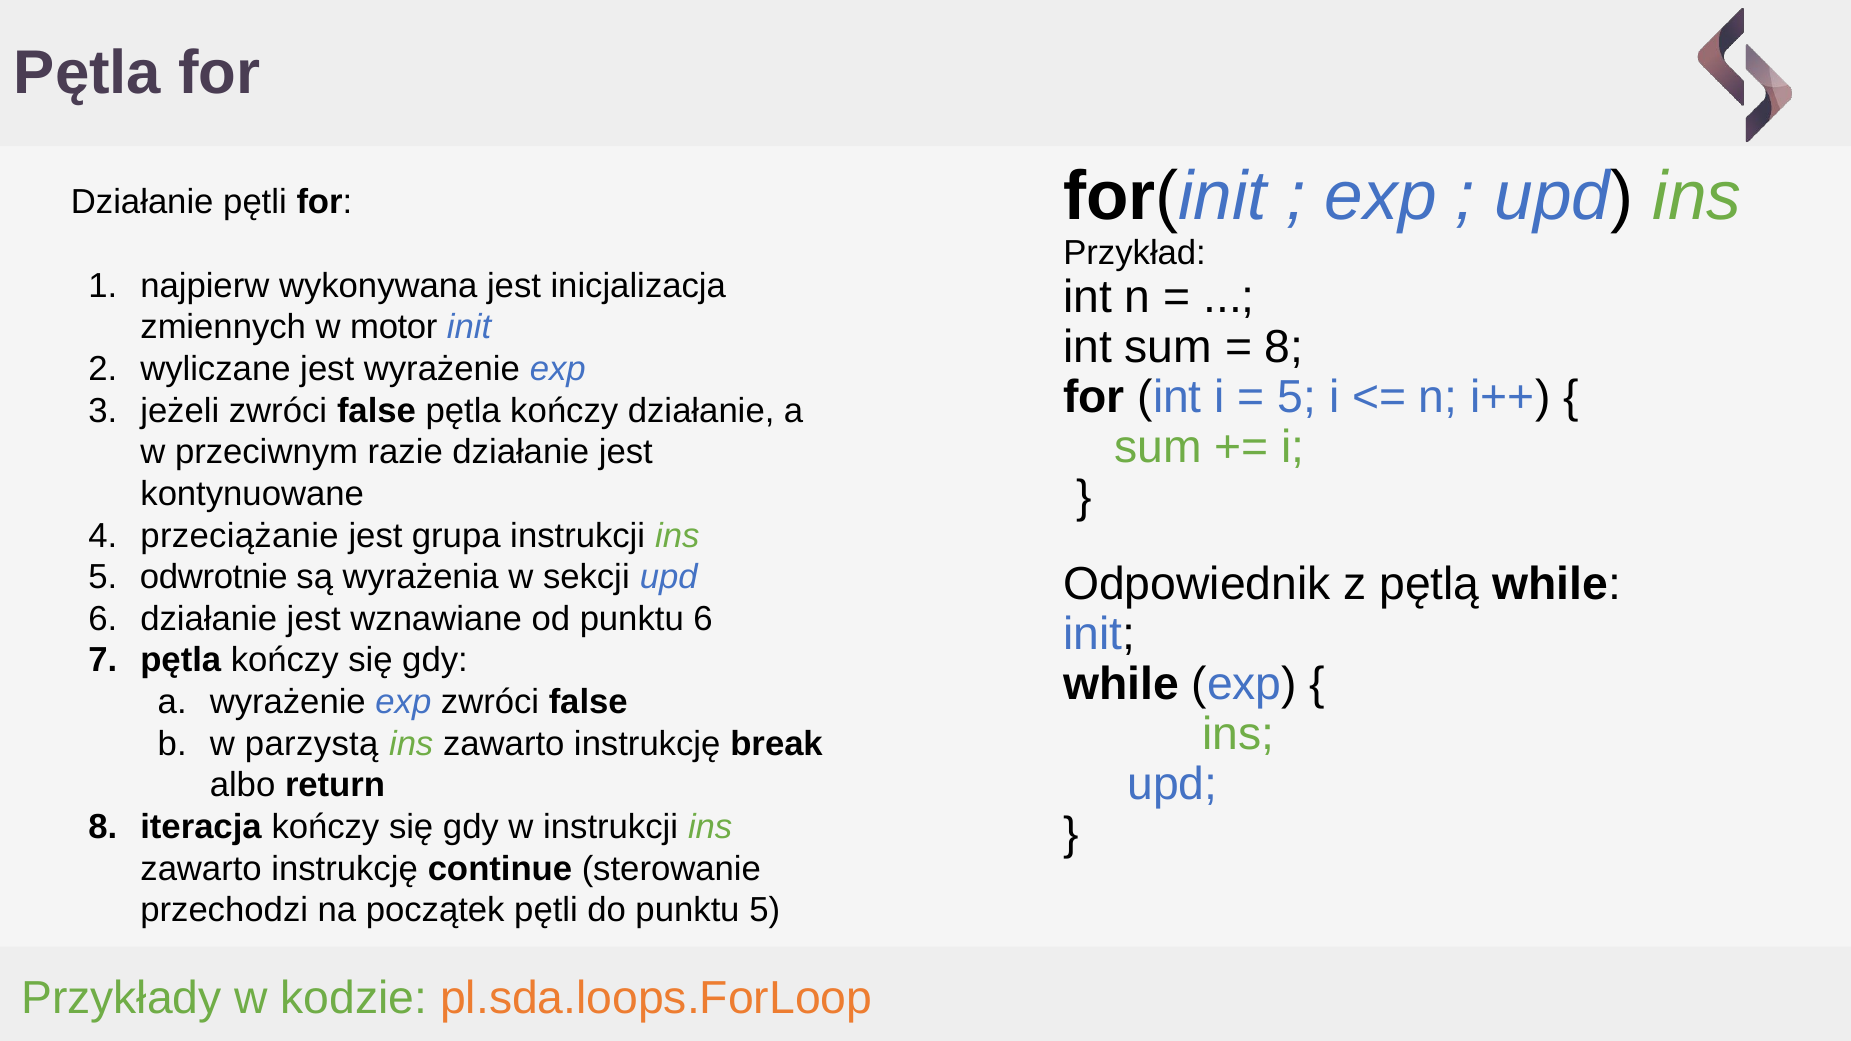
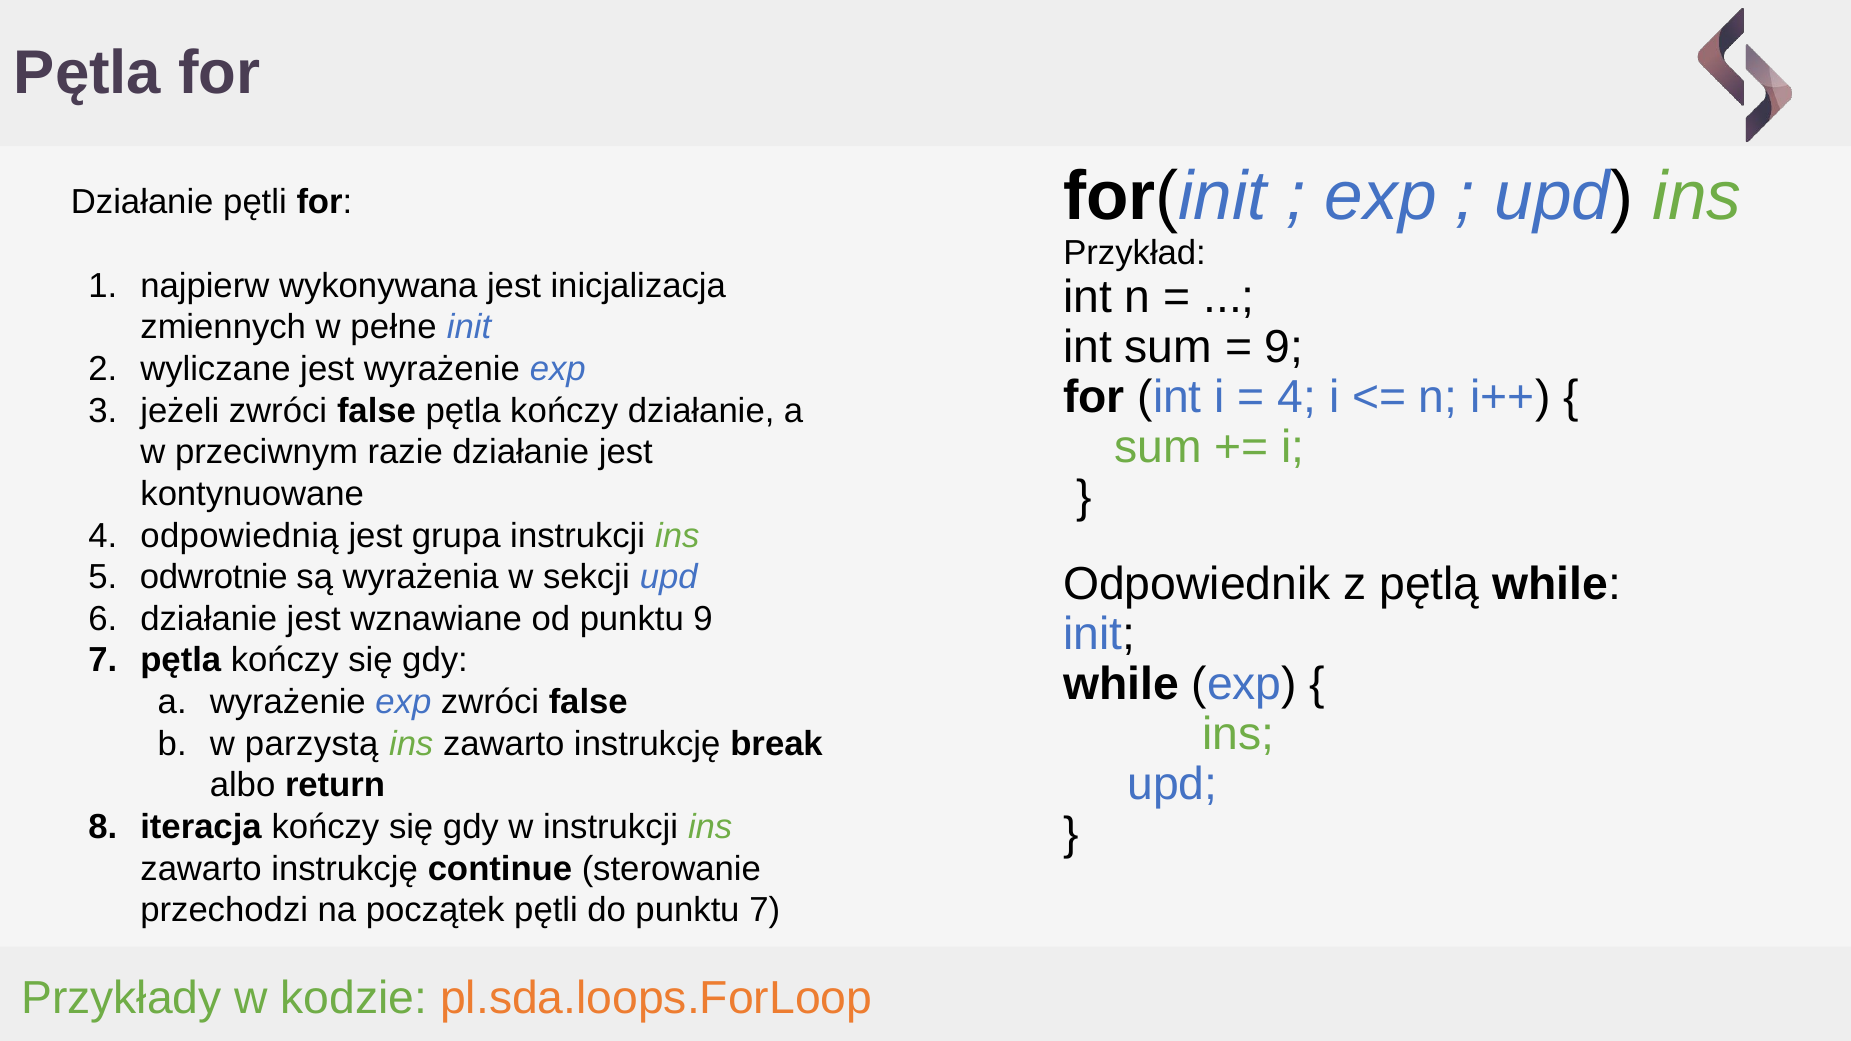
motor: motor -> pełne
8 at (1284, 347): 8 -> 9
5 at (1297, 397): 5 -> 4
przeciążanie: przeciążanie -> odpowiednią
punktu 6: 6 -> 9
punktu 5: 5 -> 7
